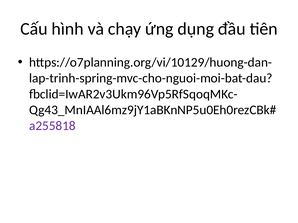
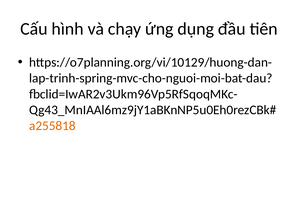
a255818 colour: purple -> orange
